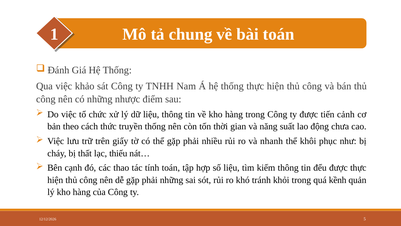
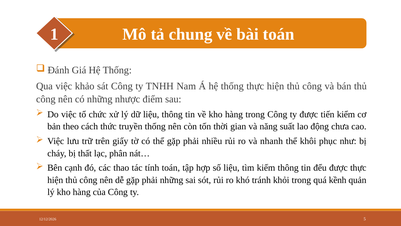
cảnh: cảnh -> kiểm
thiếu: thiếu -> phân
